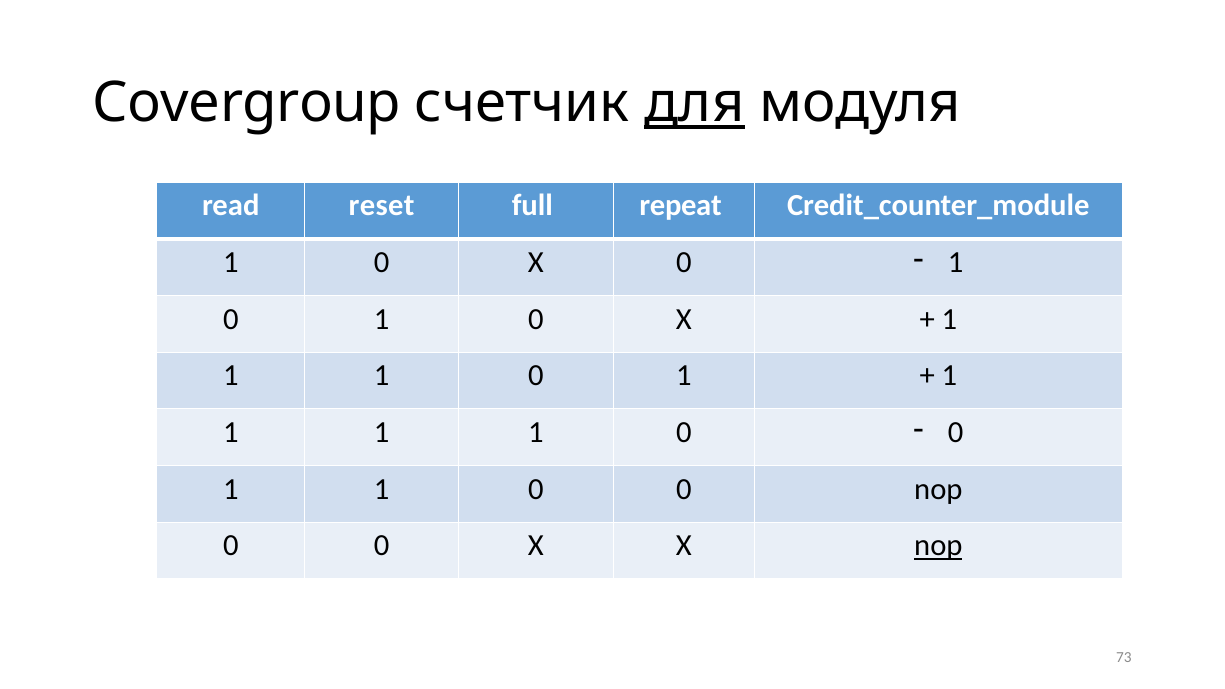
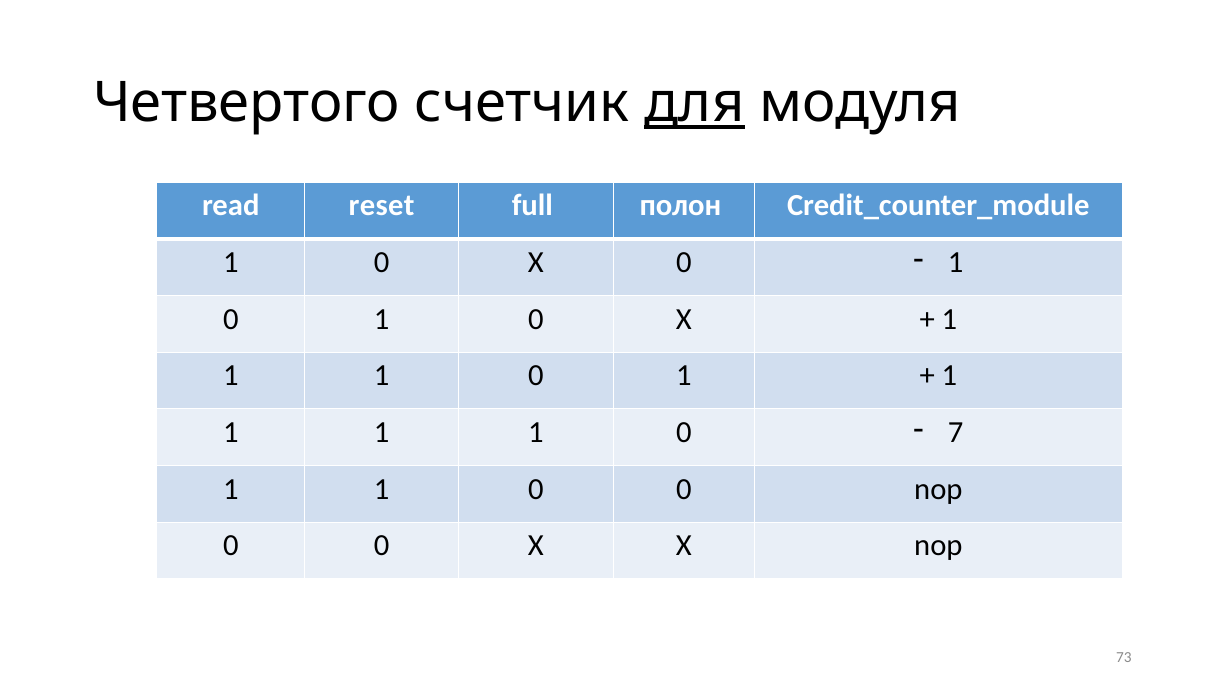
Covergroup: Covergroup -> Четвертого
repeat: repeat -> полон
0 at (956, 433): 0 -> 7
nop at (938, 546) underline: present -> none
